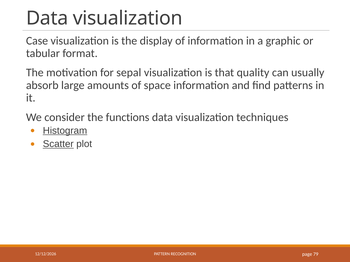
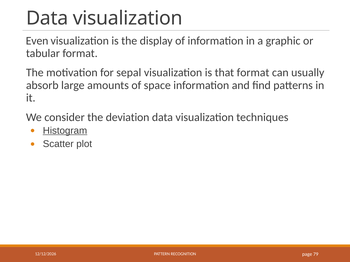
Case: Case -> Even
that quality: quality -> format
functions: functions -> deviation
Scatter underline: present -> none
